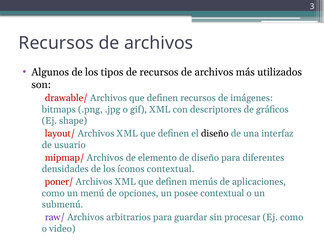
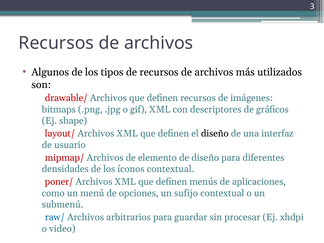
posee: posee -> sufijo
raw/ colour: purple -> blue
Ej como: como -> xhdpi
